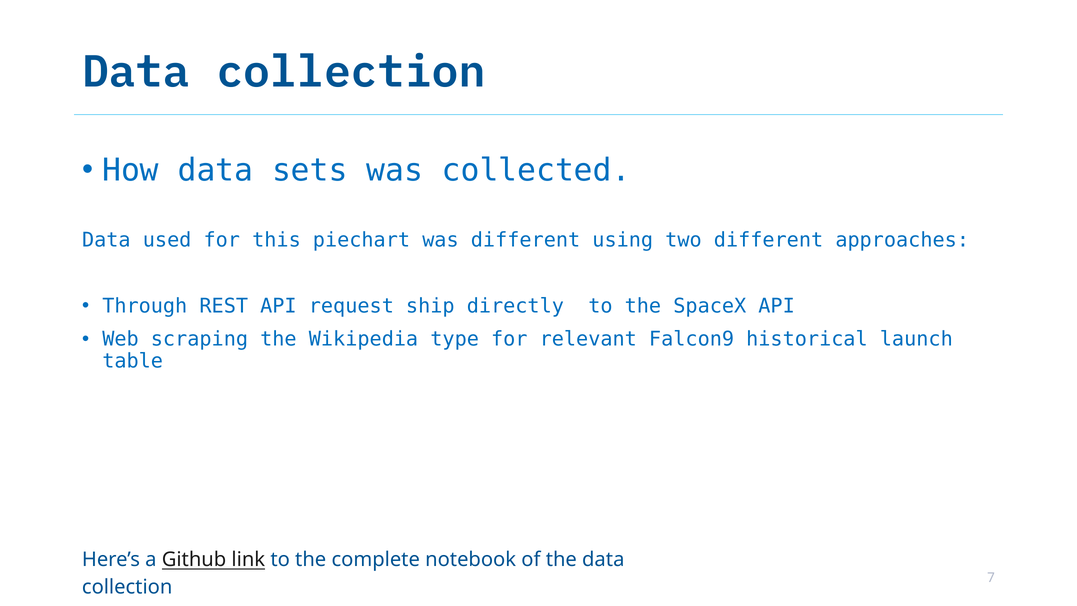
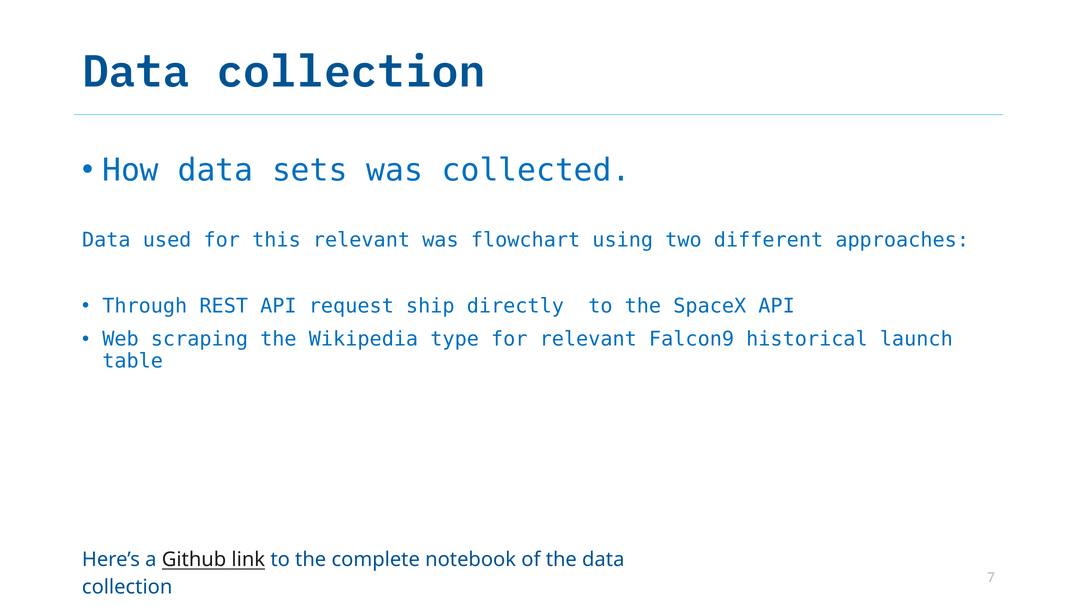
this piechart: piechart -> relevant
was different: different -> flowchart
